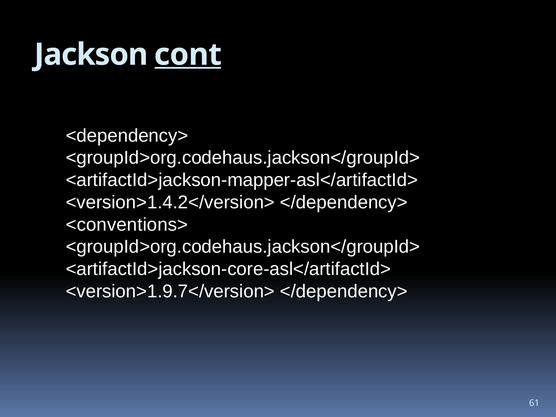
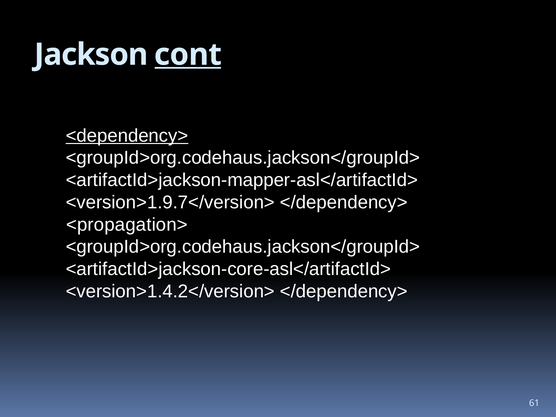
<dependency> underline: none -> present
<version>1.4.2</version>: <version>1.4.2</version> -> <version>1.9.7</version>
<conventions>: <conventions> -> <propagation>
<version>1.9.7</version>: <version>1.9.7</version> -> <version>1.4.2</version>
